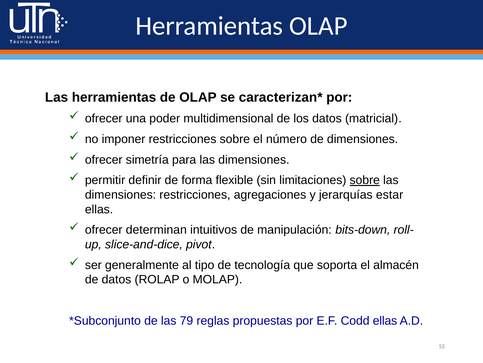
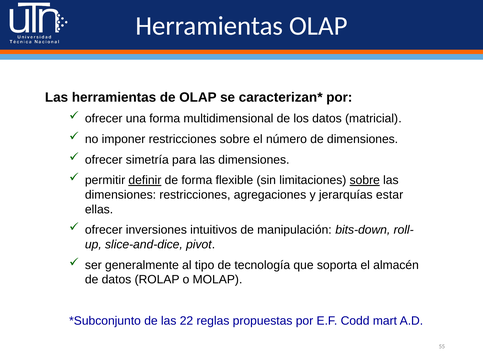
una poder: poder -> forma
definir underline: none -> present
determinan: determinan -> inversiones
79: 79 -> 22
Codd ellas: ellas -> mart
